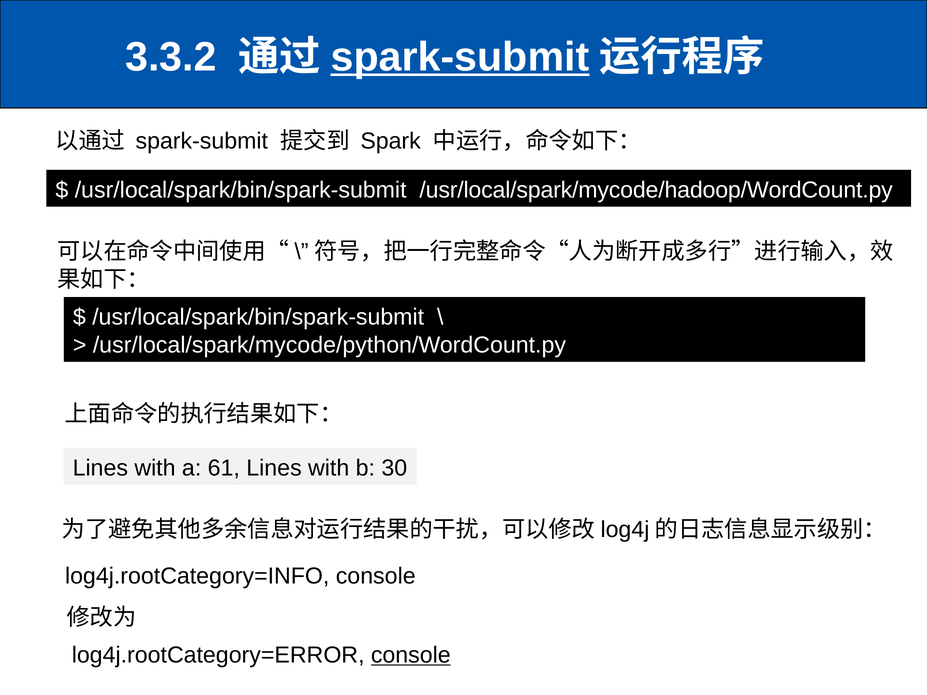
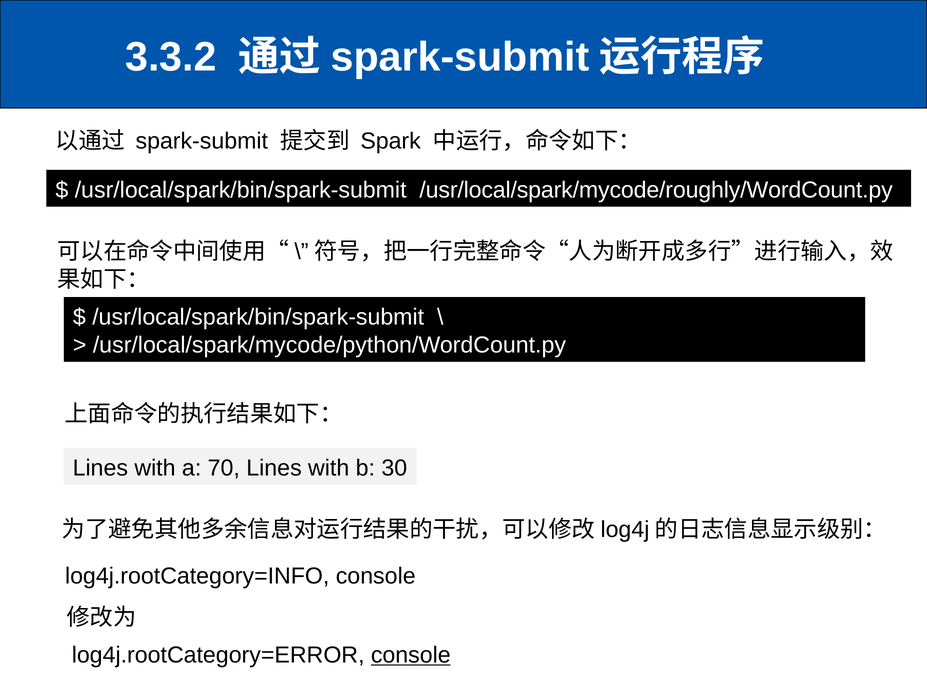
spark-submit at (460, 57) underline: present -> none
/usr/local/spark/mycode/hadoop/WordCount.py: /usr/local/spark/mycode/hadoop/WordCount.py -> /usr/local/spark/mycode/roughly/WordCount.py
61: 61 -> 70
